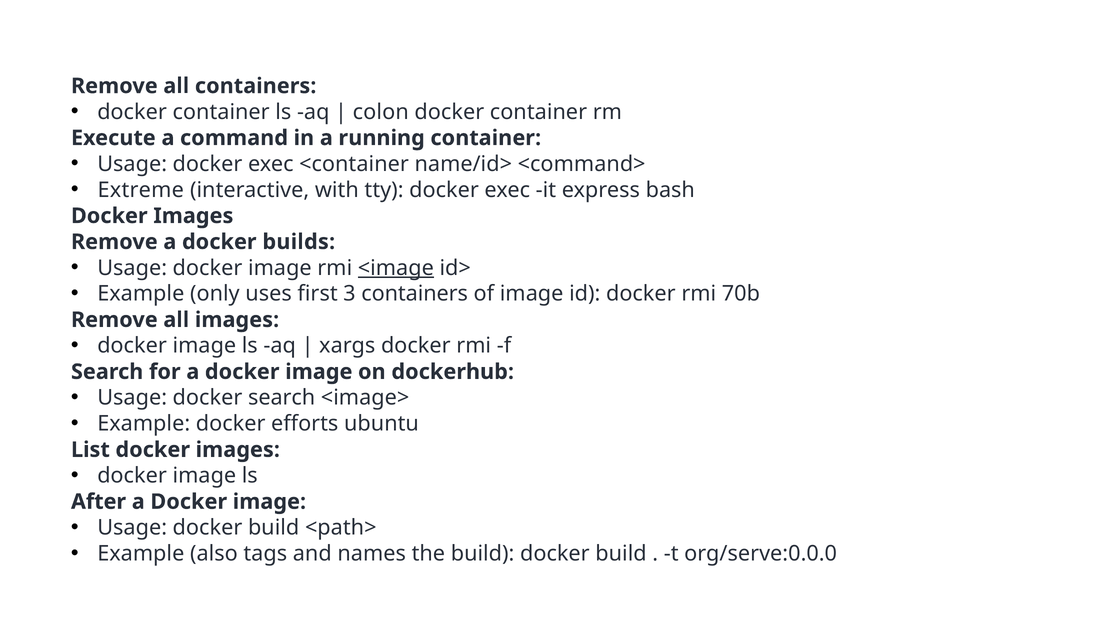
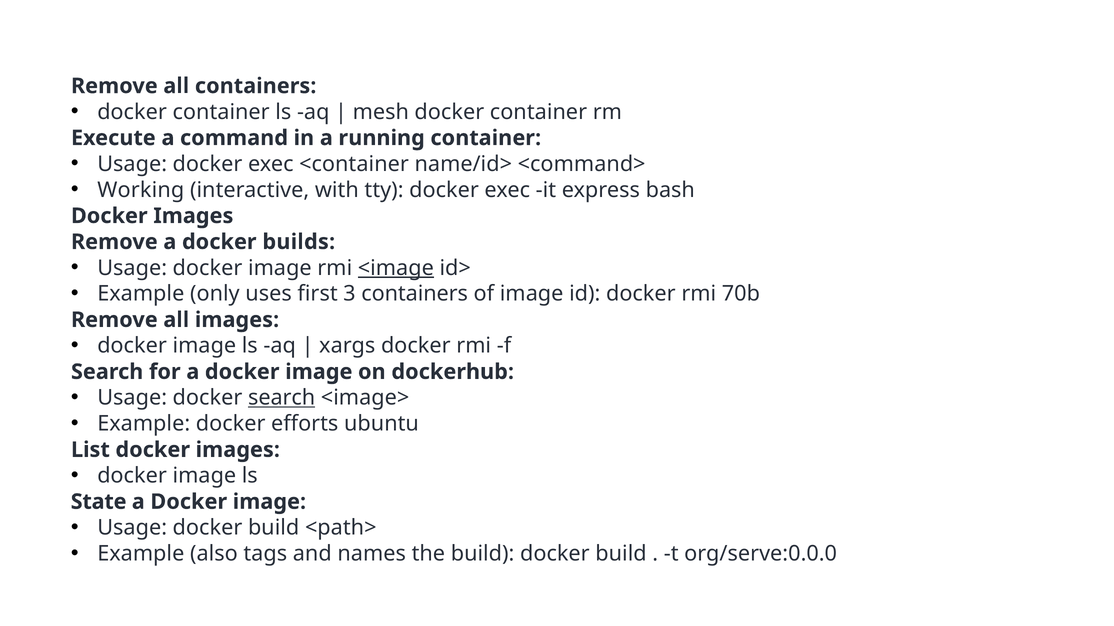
colon: colon -> mesh
Extreme: Extreme -> Working
search at (282, 398) underline: none -> present
After: After -> State
